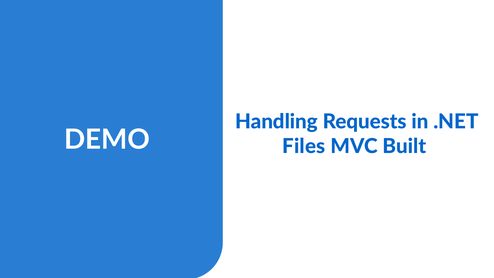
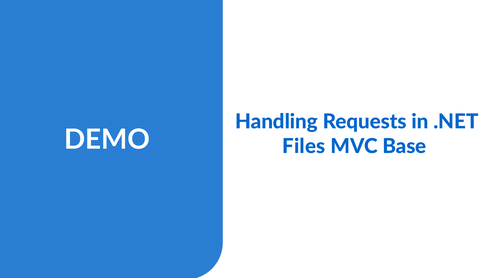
Built: Built -> Base
